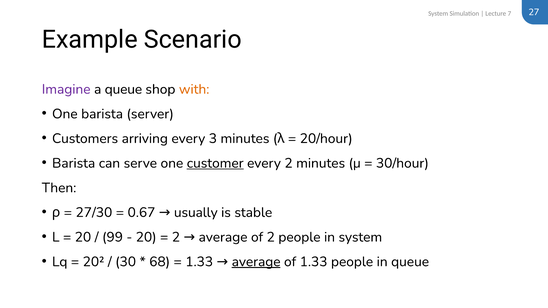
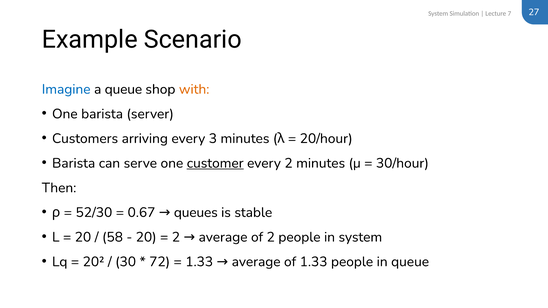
Imagine colour: purple -> blue
27/30: 27/30 -> 52/30
usually: usually -> queues
99: 99 -> 58
68: 68 -> 72
average at (256, 262) underline: present -> none
